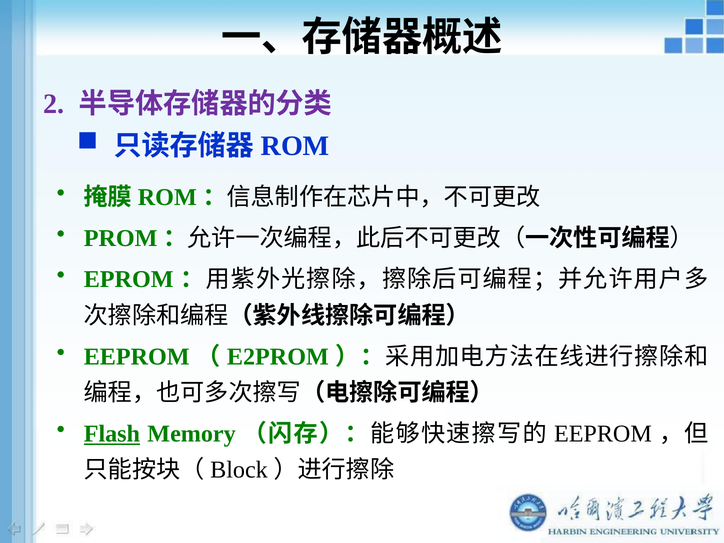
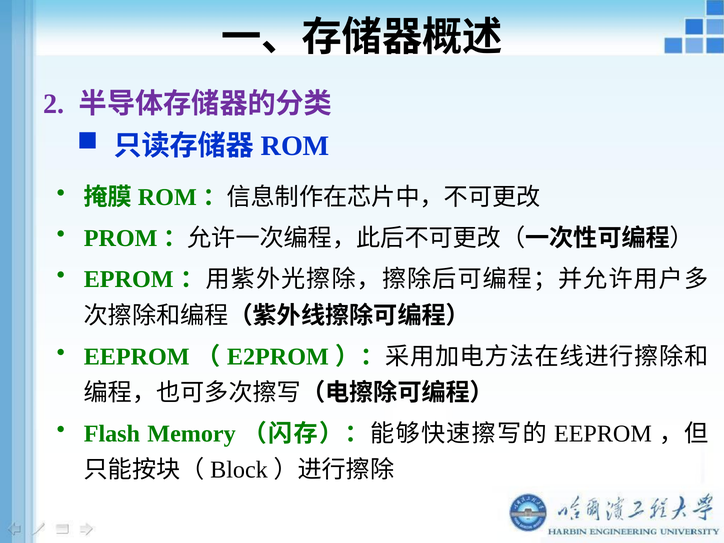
Flash underline: present -> none
